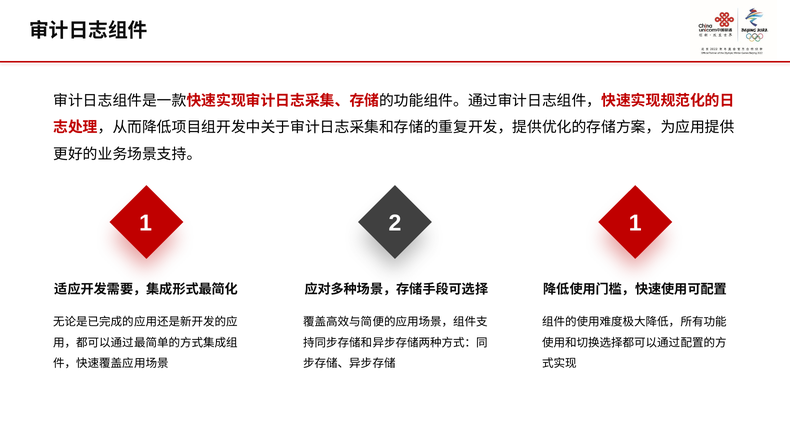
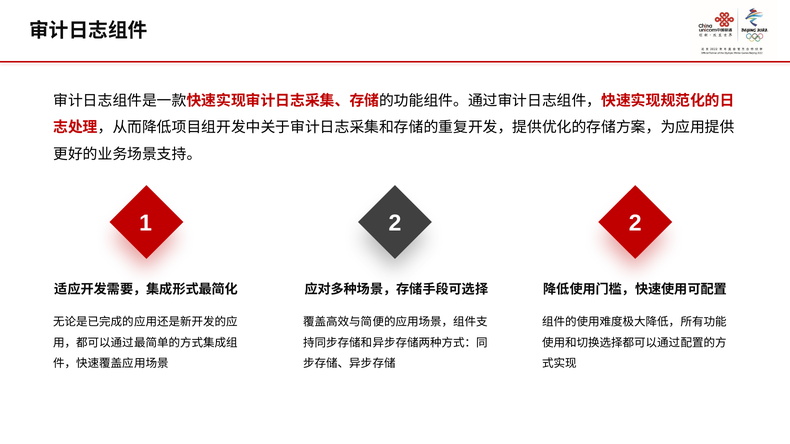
2 1: 1 -> 2
